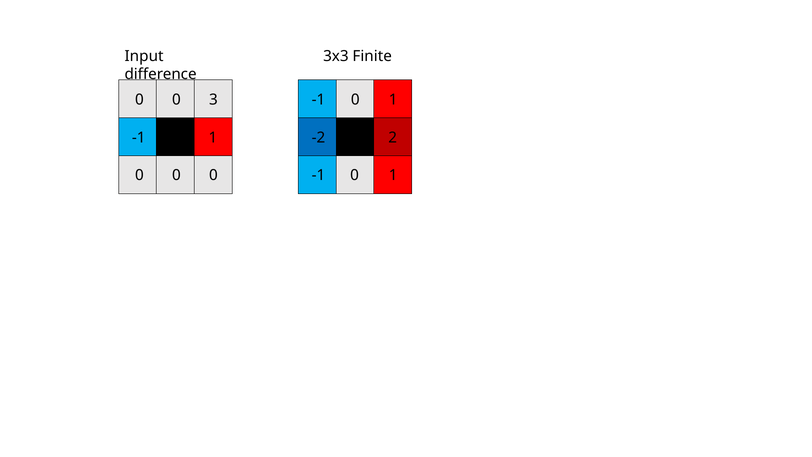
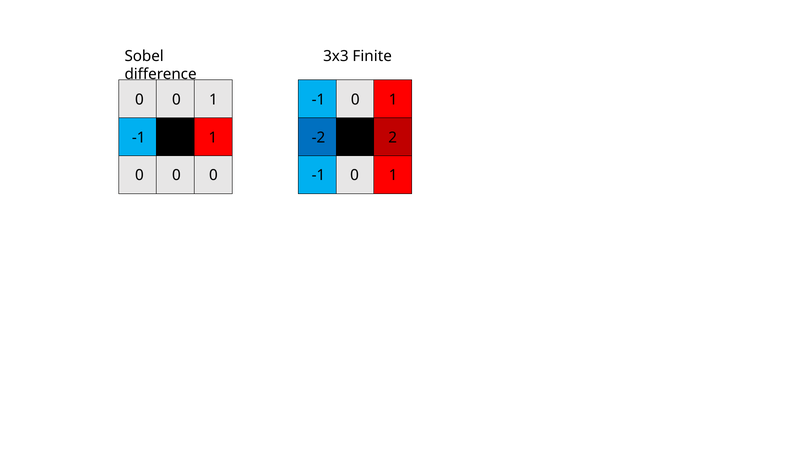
Input: Input -> Sobel
3 at (213, 100): 3 -> 1
